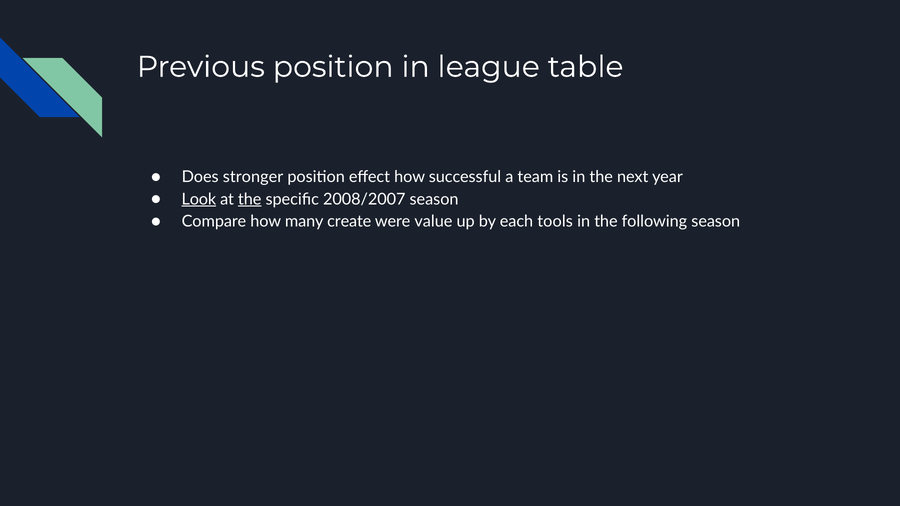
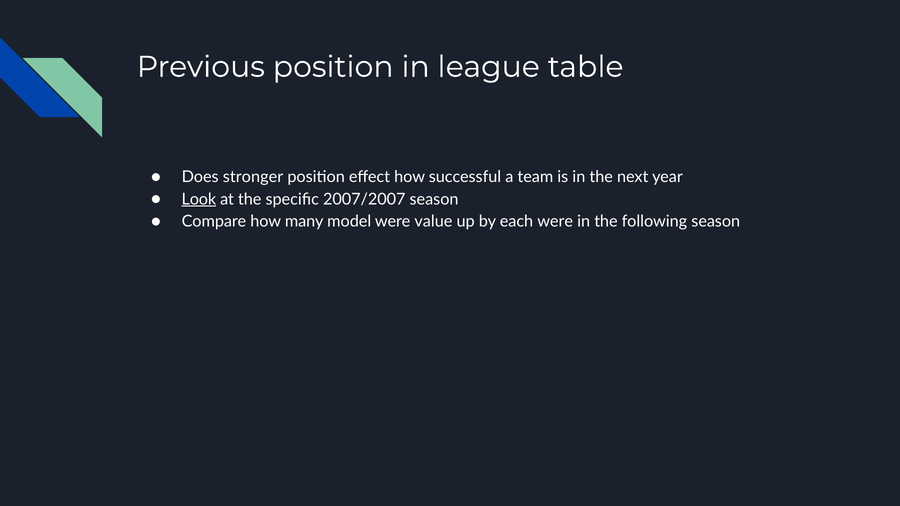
the at (250, 199) underline: present -> none
2008/2007: 2008/2007 -> 2007/2007
create: create -> model
each tools: tools -> were
